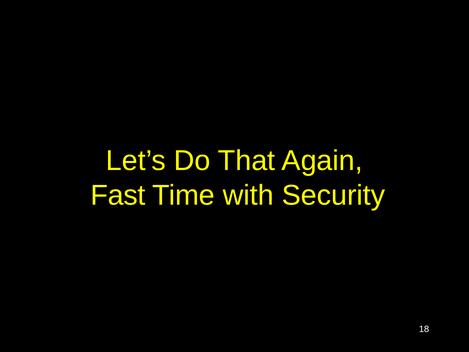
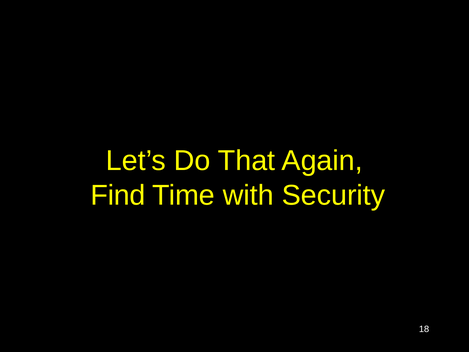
Fast: Fast -> Find
